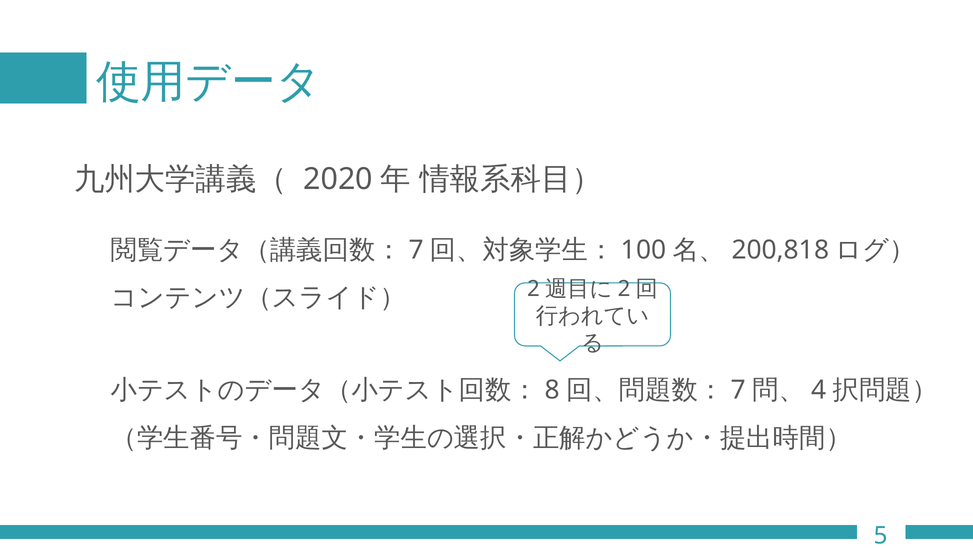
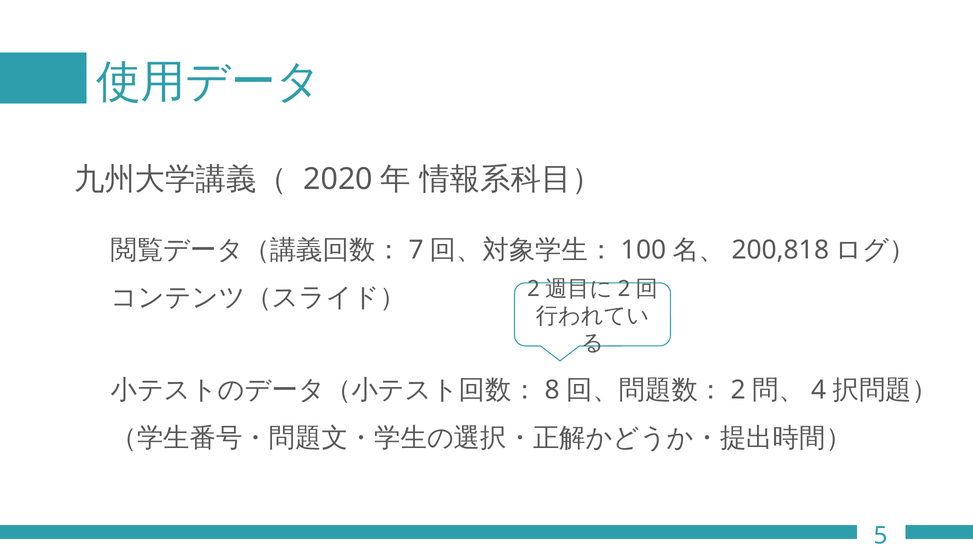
7 at (738, 390): 7 -> 2
